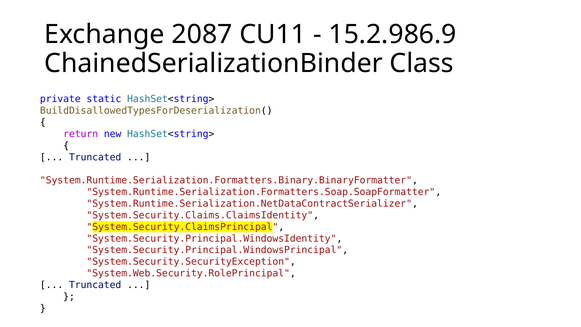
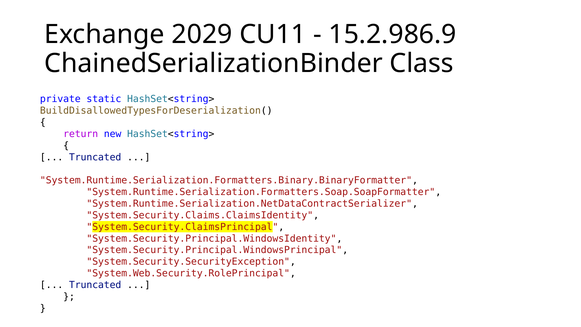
2087: 2087 -> 2029
